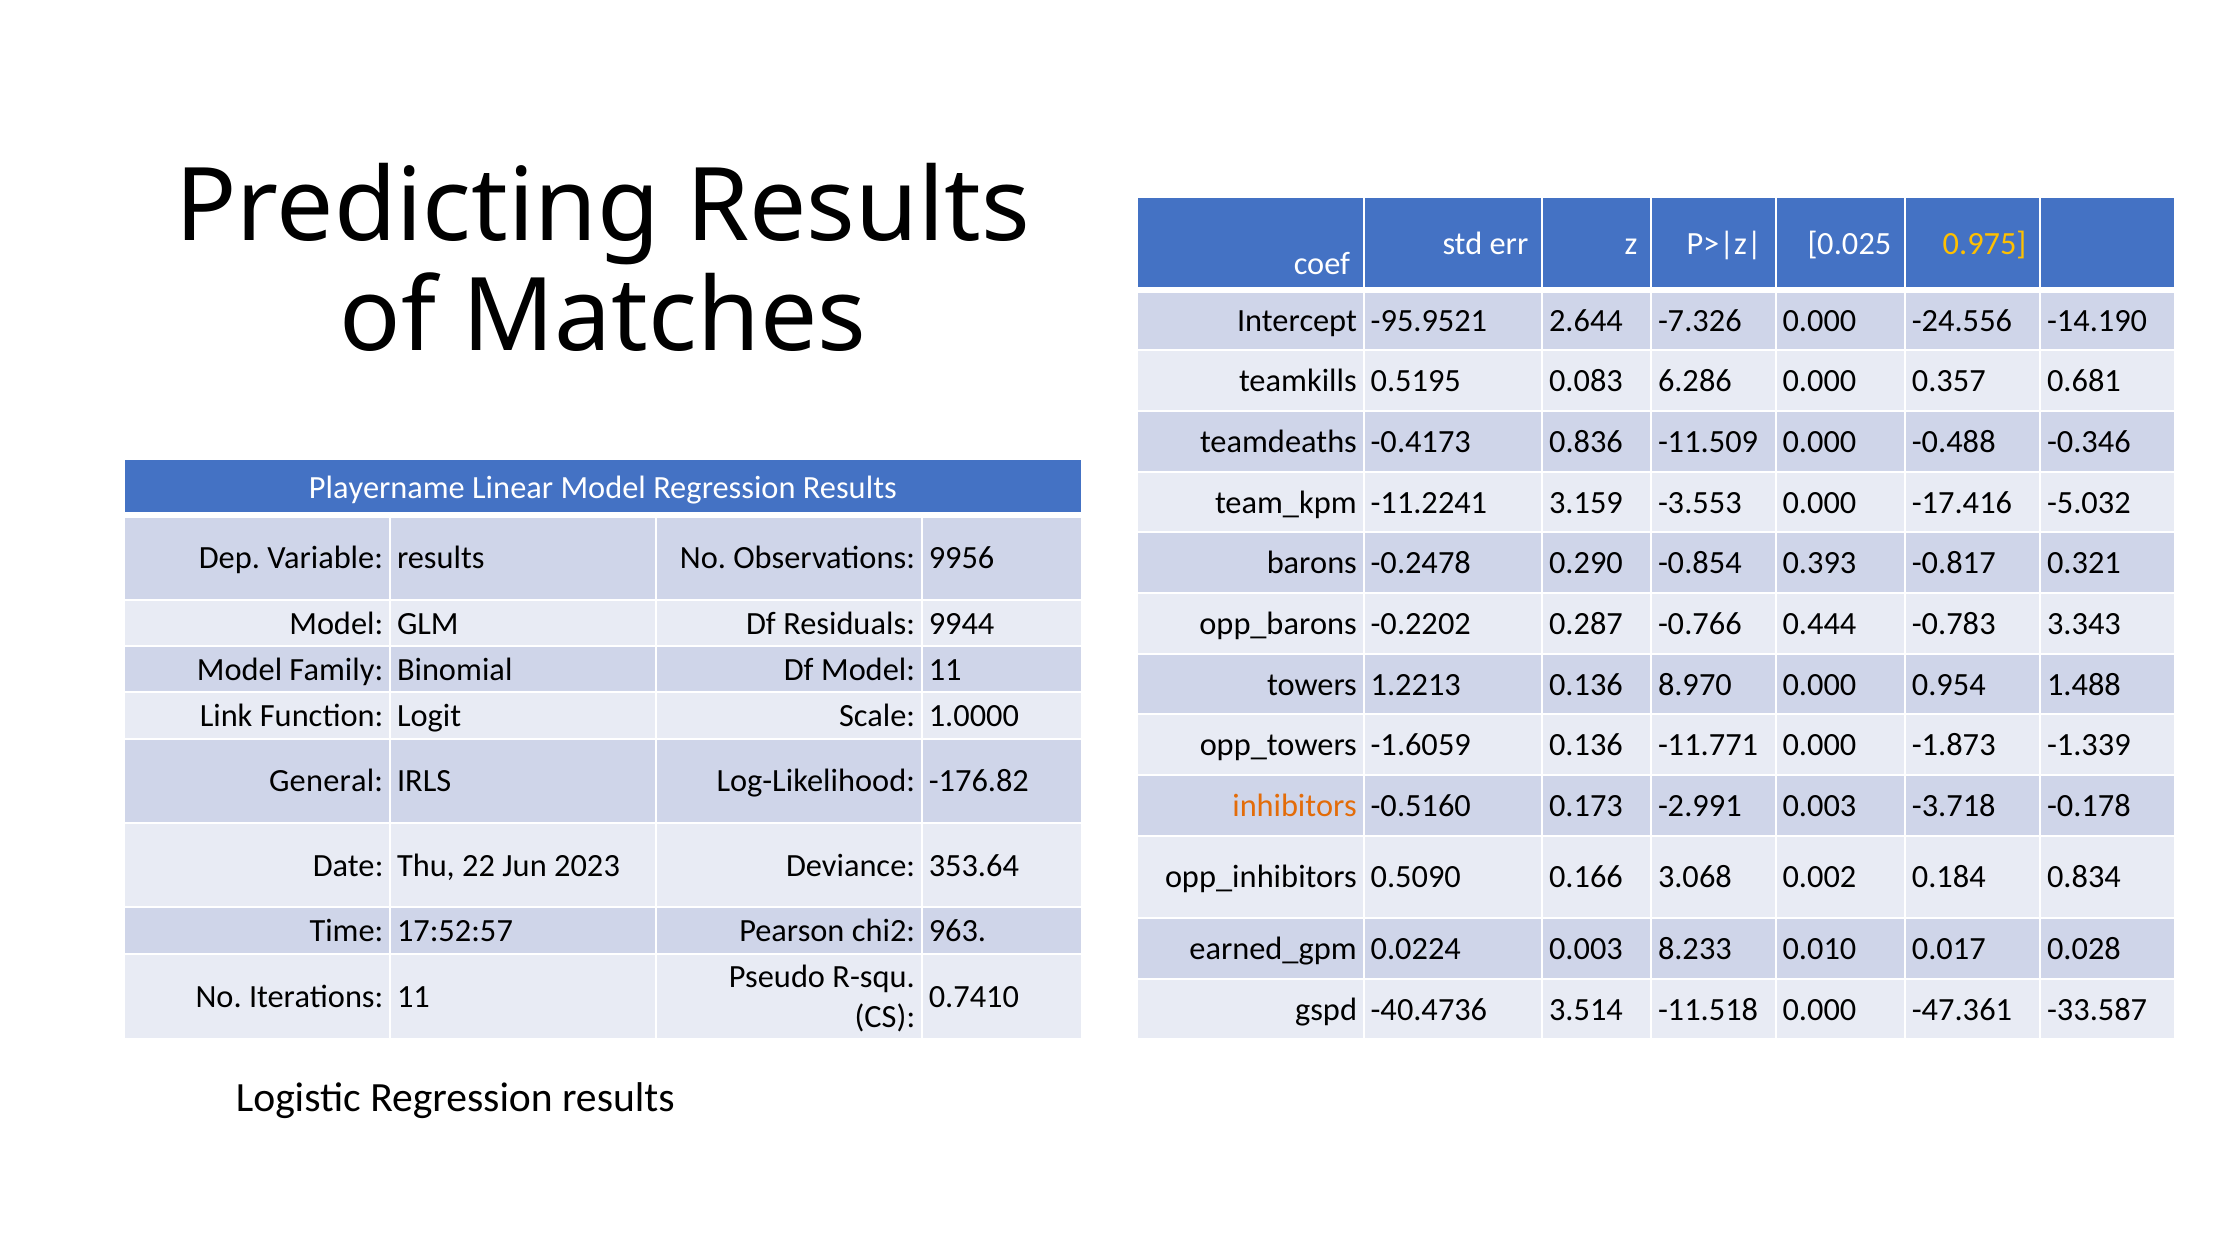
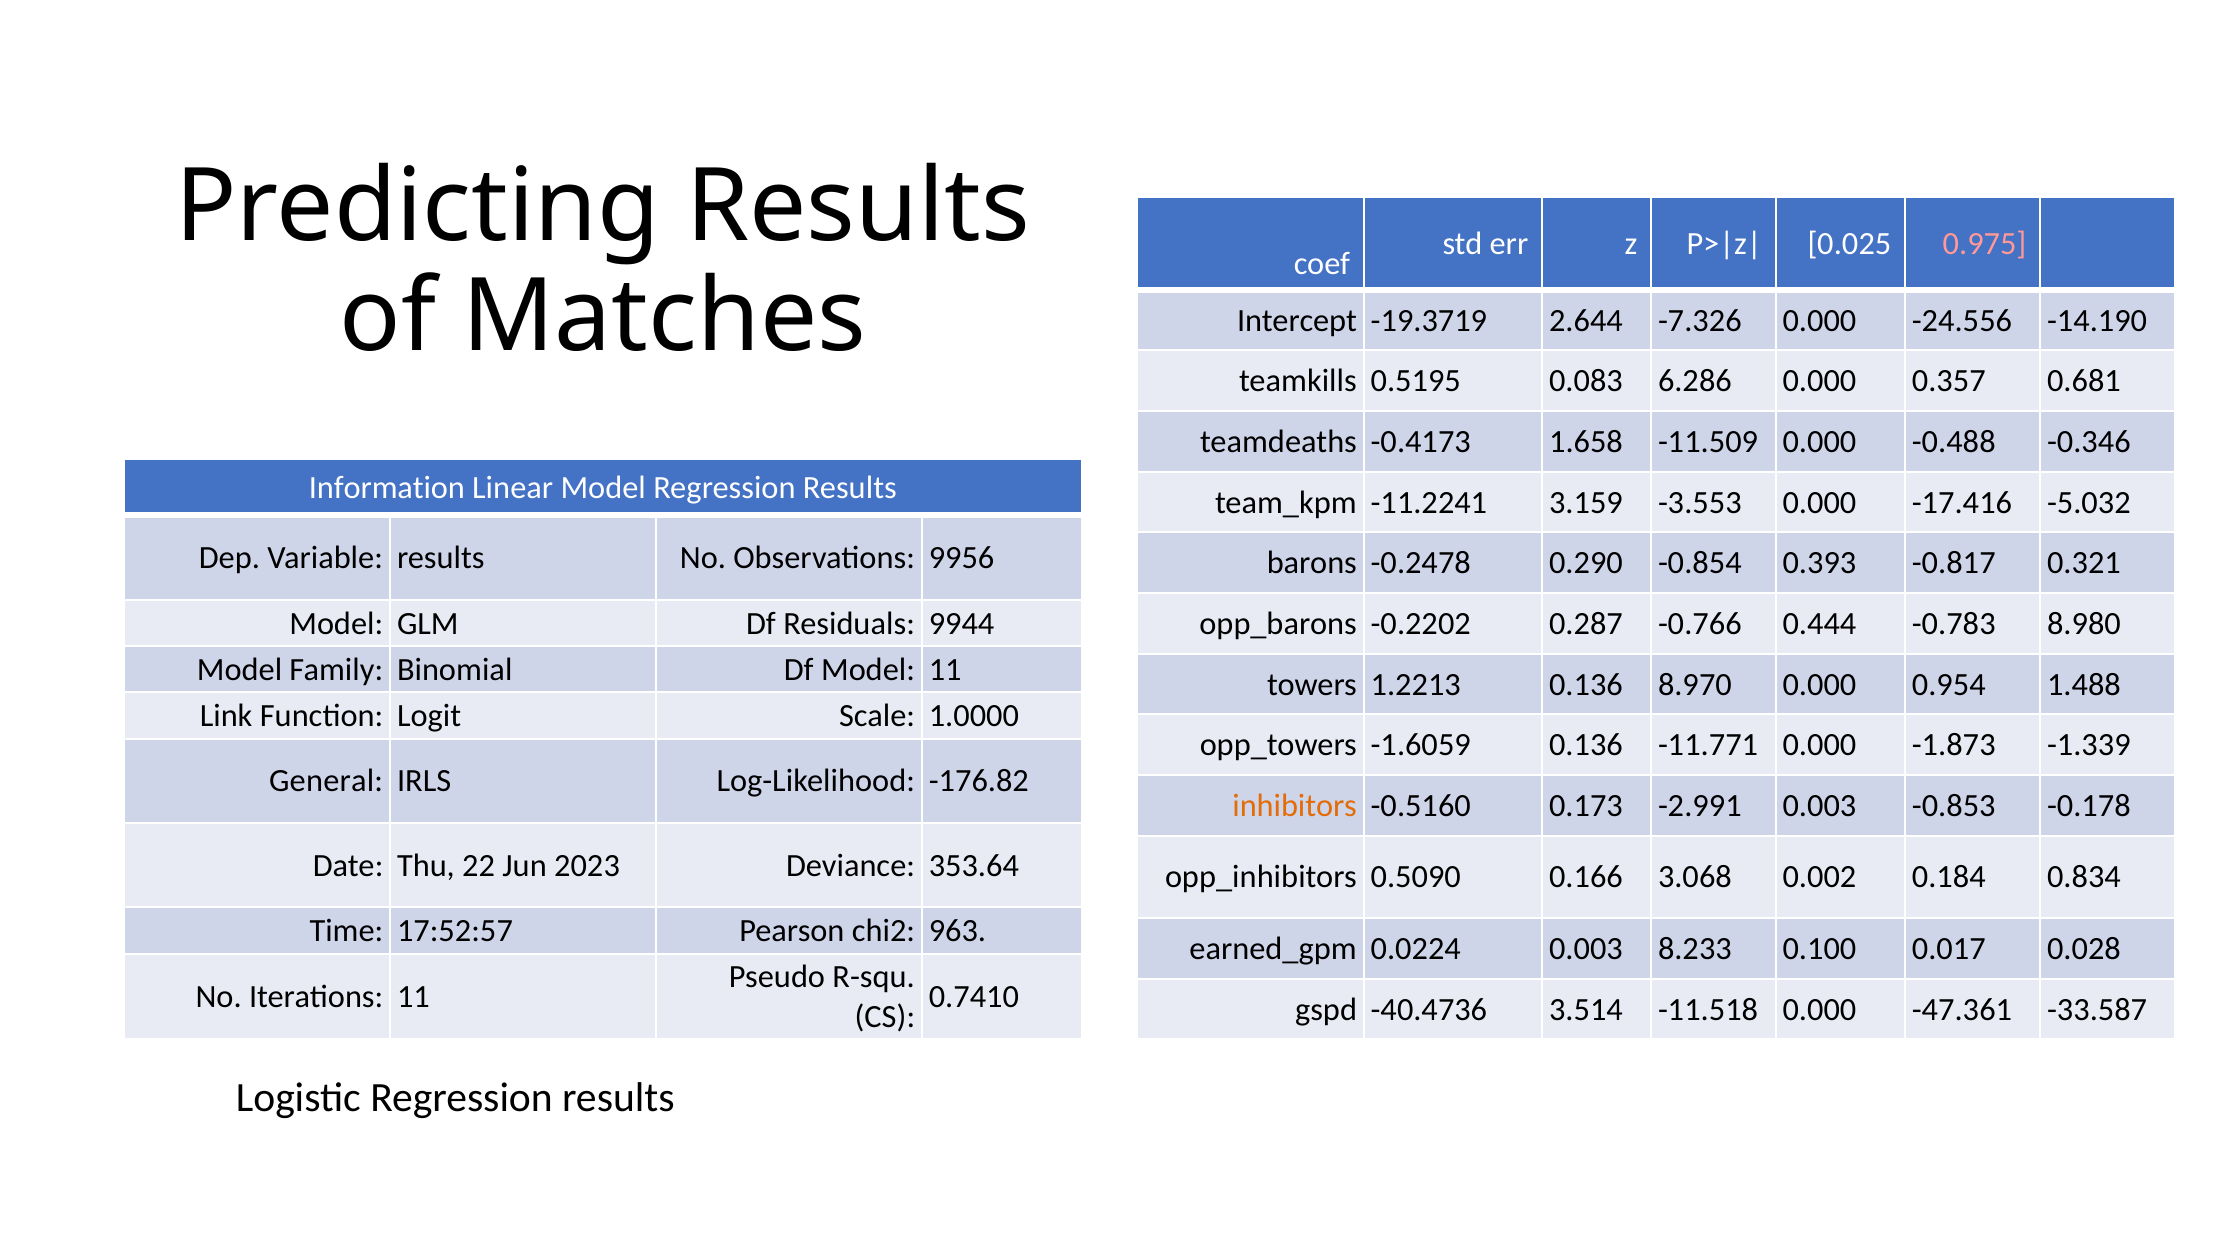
0.975 colour: yellow -> pink
-95.9521: -95.9521 -> -19.3719
0.836: 0.836 -> 1.658
Playername: Playername -> Information
3.343: 3.343 -> 8.980
-3.718: -3.718 -> -0.853
0.010: 0.010 -> 0.100
